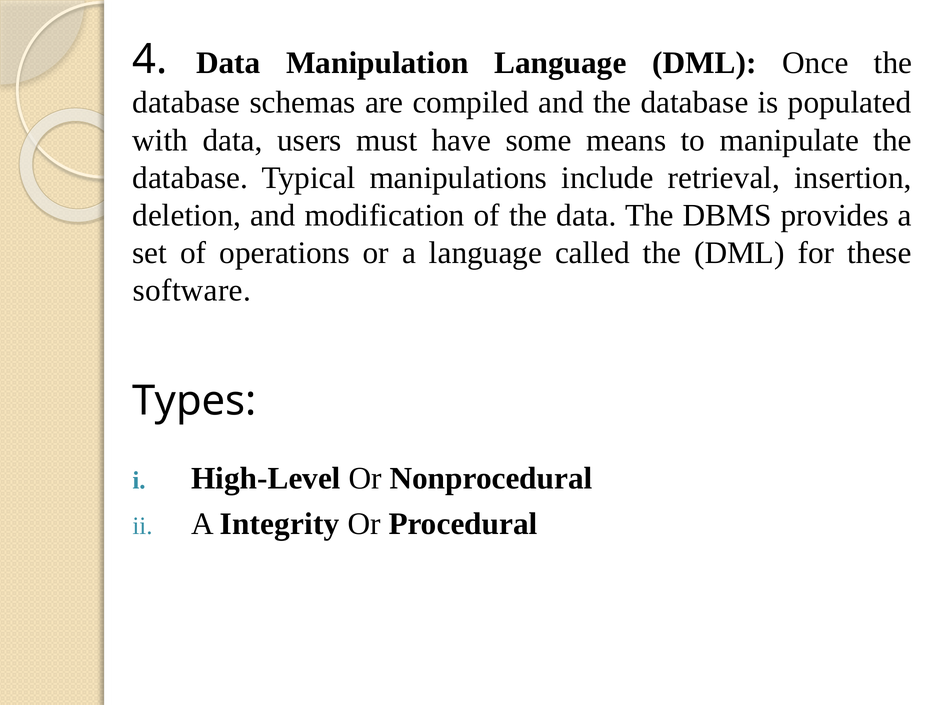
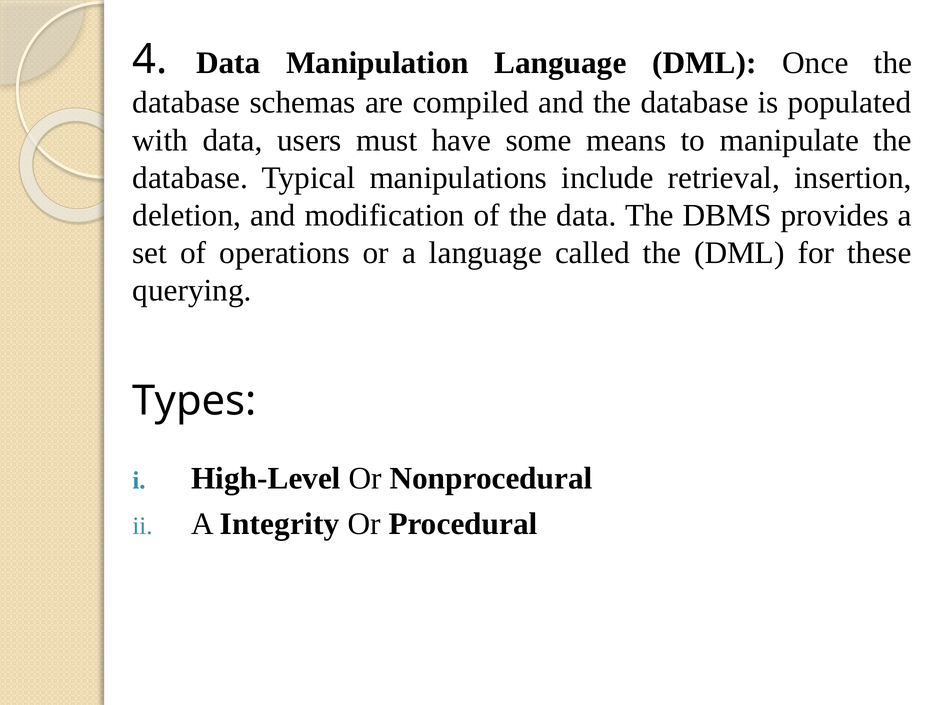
software: software -> querying
